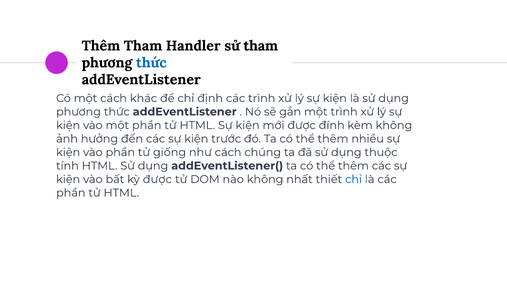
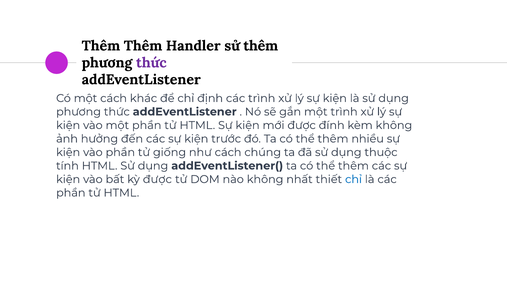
Thêm Tham: Tham -> Thêm
sử tham: tham -> thêm
thức at (151, 63) colour: blue -> purple
